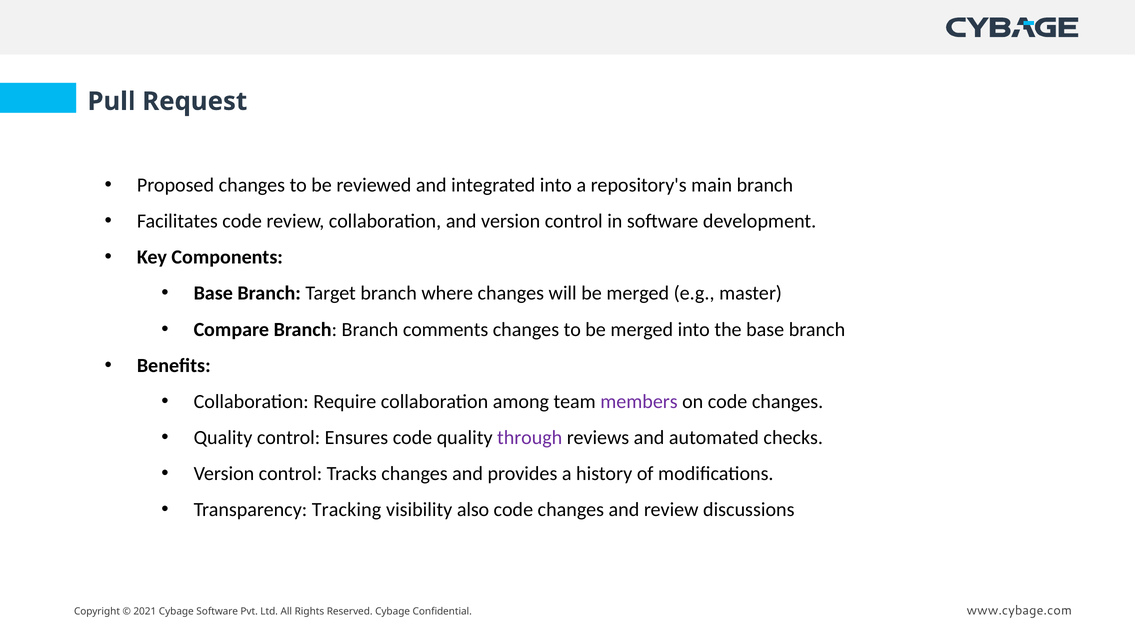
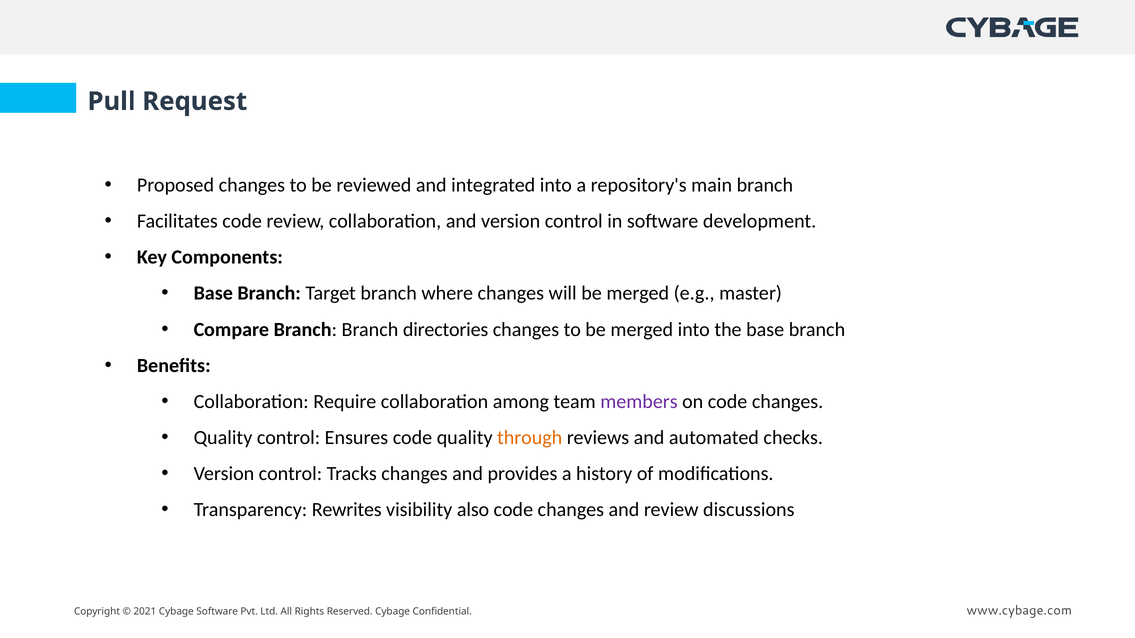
comments: comments -> directories
through colour: purple -> orange
Tracking: Tracking -> Rewrites
